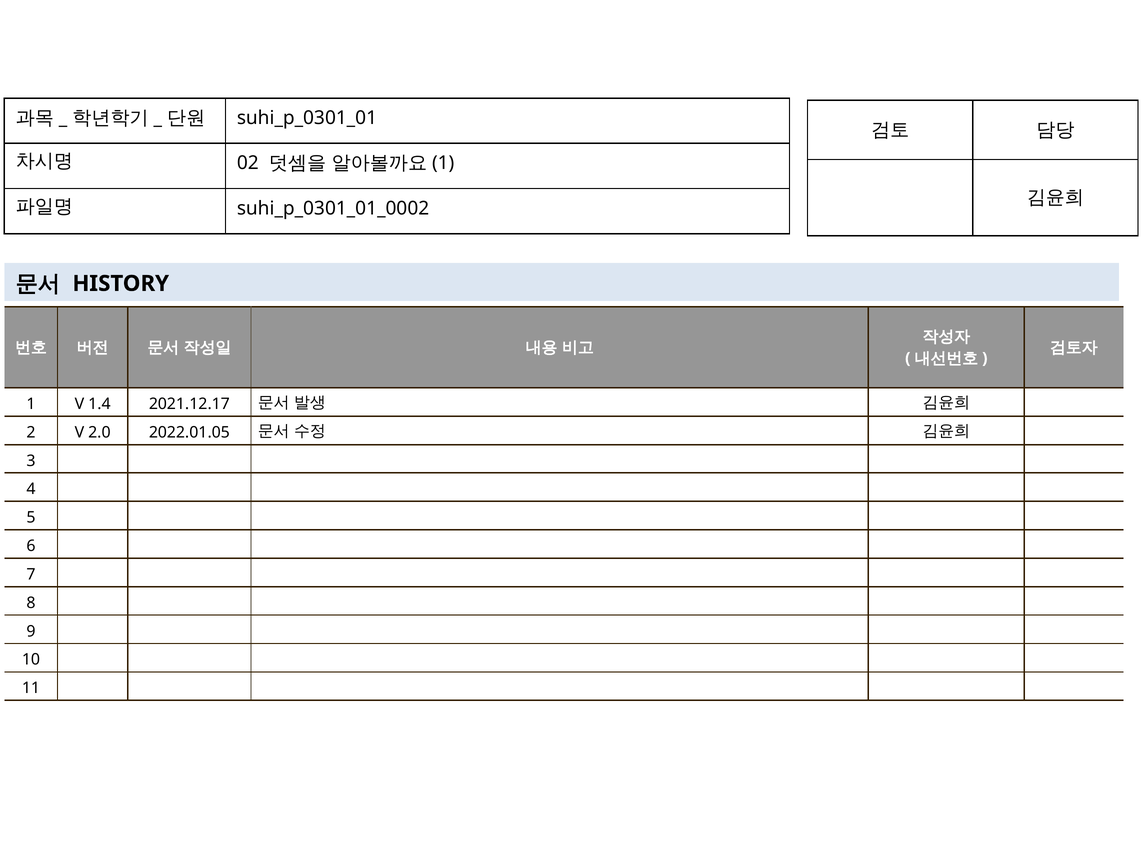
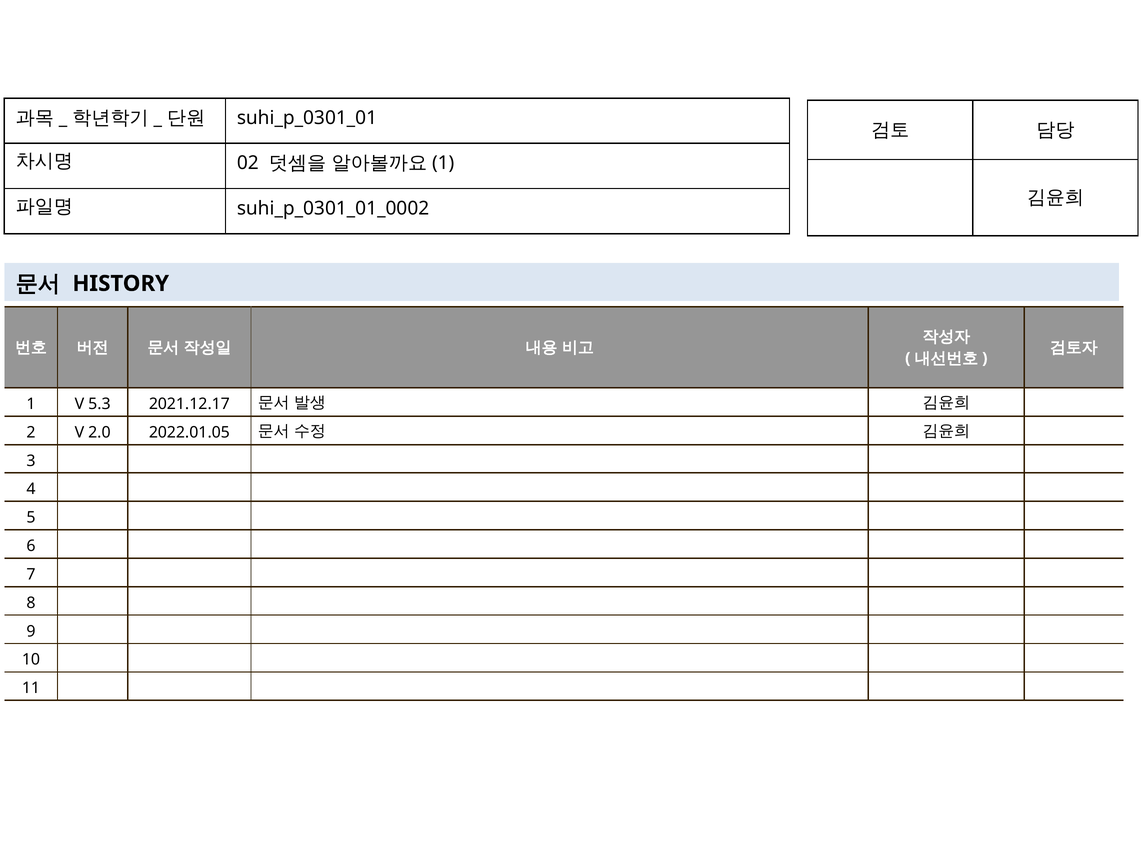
1.4: 1.4 -> 5.3
